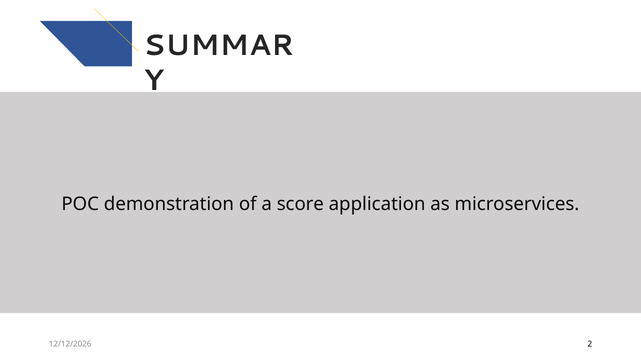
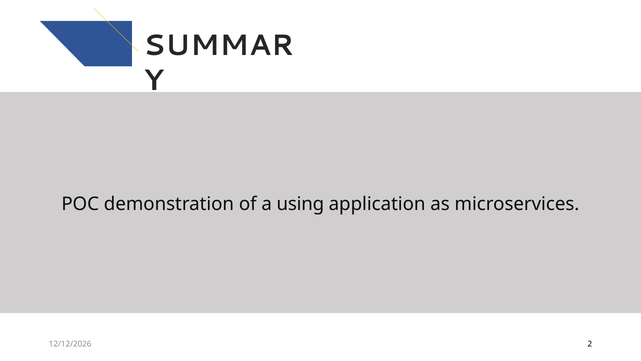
score: score -> using
